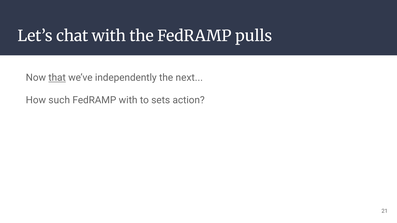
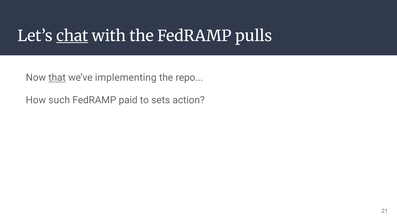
chat underline: none -> present
independently: independently -> implementing
next: next -> repo
FedRAMP with: with -> paid
